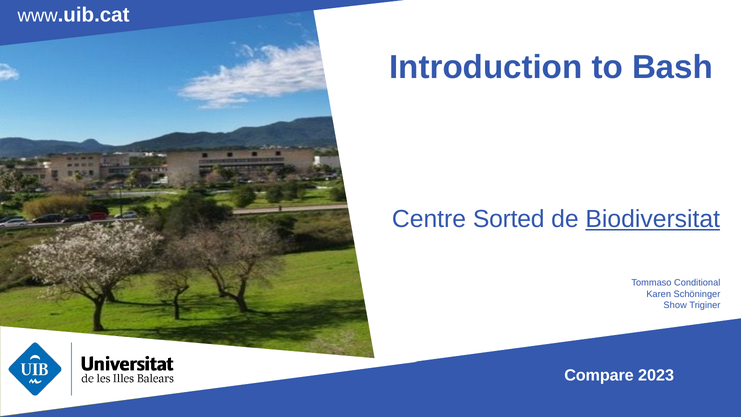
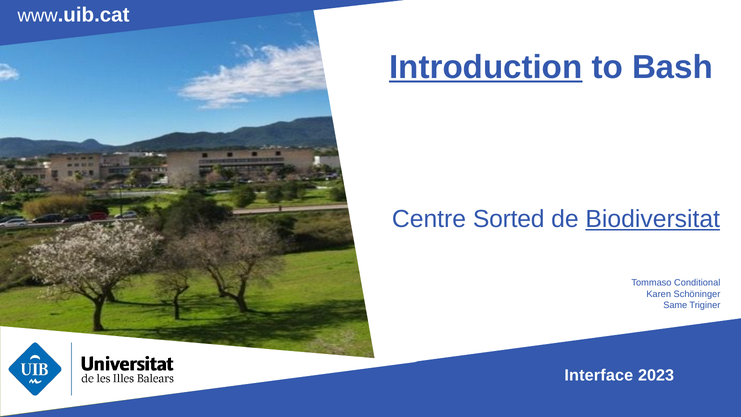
Introduction underline: none -> present
Show: Show -> Same
Compare: Compare -> Interface
